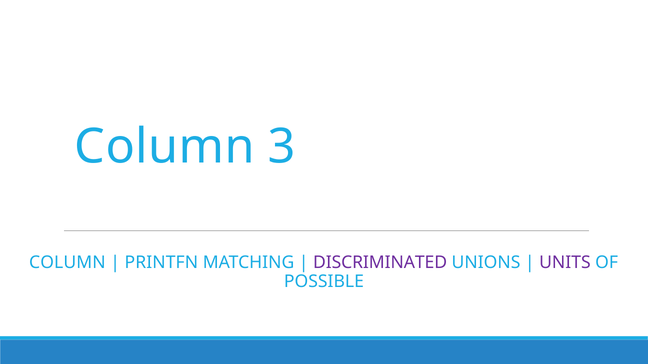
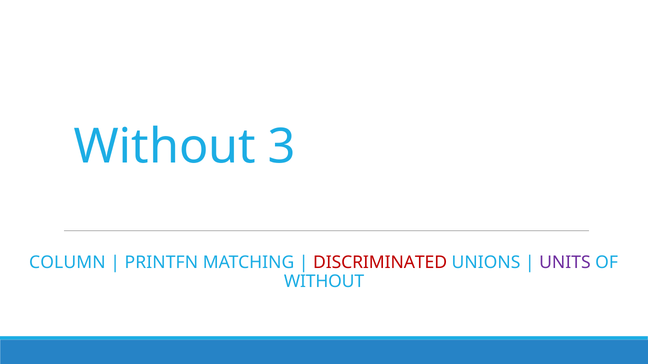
Column at (165, 147): Column -> Without
DISCRIMINATED colour: purple -> red
POSSIBLE at (324, 282): POSSIBLE -> WITHOUT
